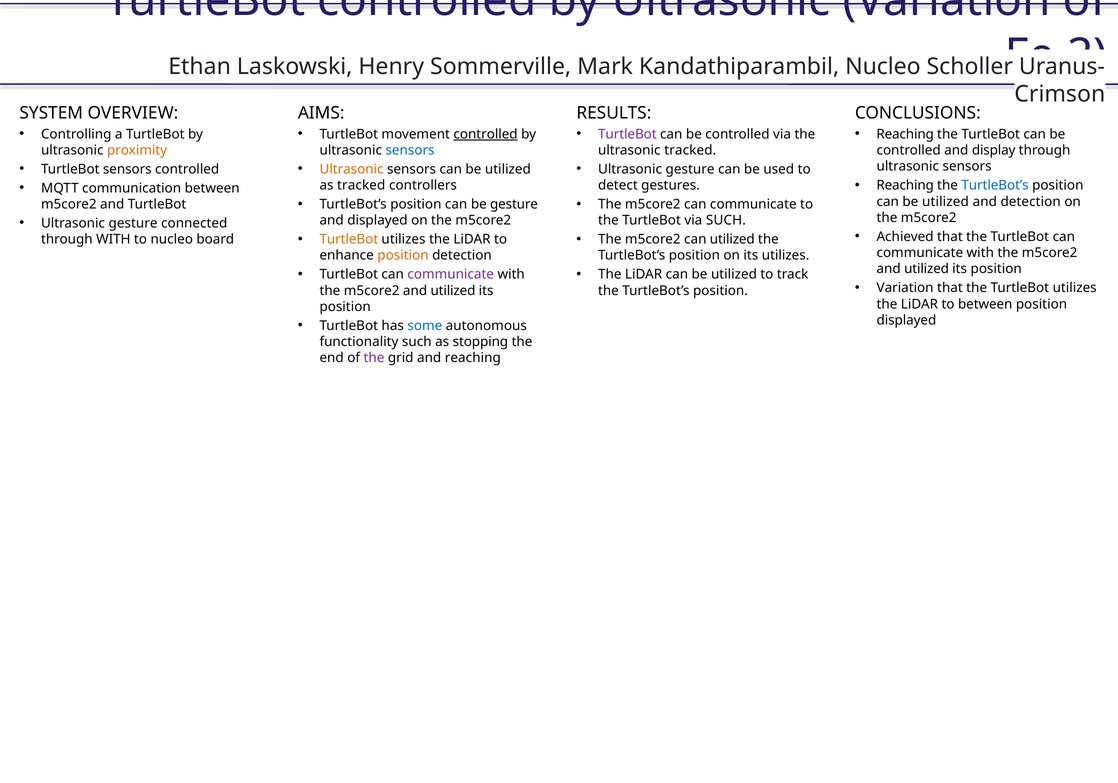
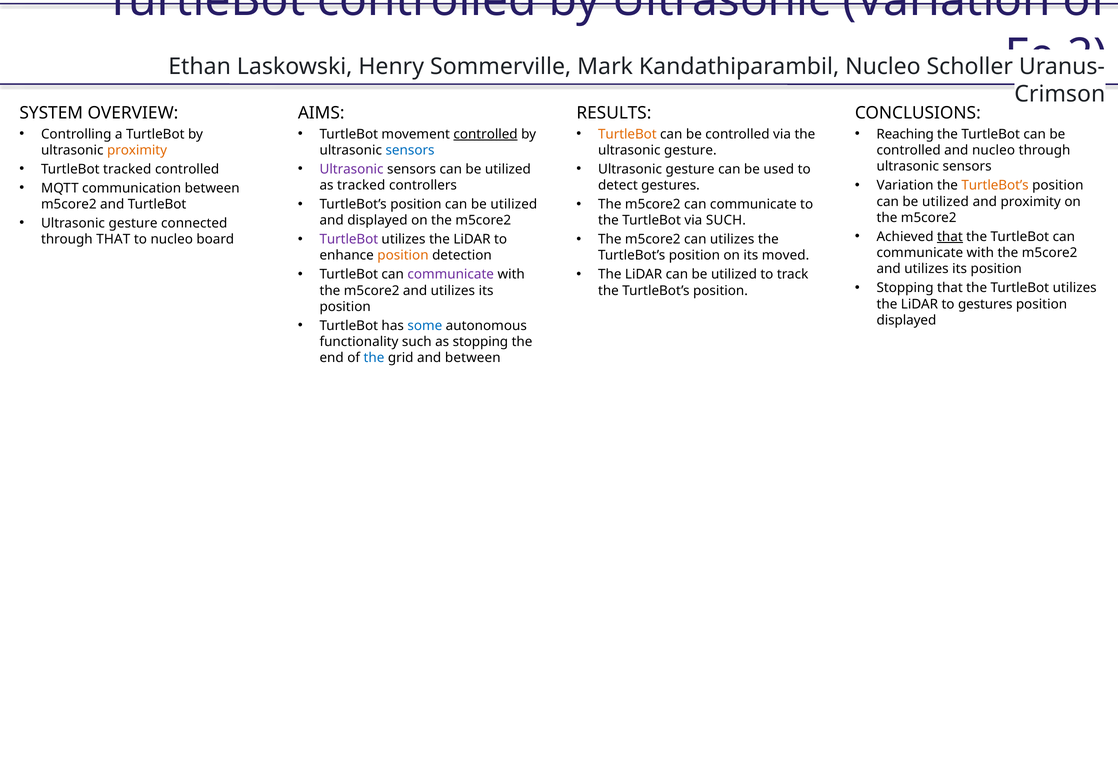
TurtleBot at (627, 134) colour: purple -> orange
tracked at (690, 150): tracked -> gesture
and display: display -> nucleo
TurtleBot sensors: sensors -> tracked
Ultrasonic at (352, 169) colour: orange -> purple
Reaching at (905, 185): Reaching -> Variation
TurtleBot’s at (995, 185) colour: blue -> orange
gesture at (514, 204): gesture -> utilized
and detection: detection -> proximity
that at (950, 237) underline: none -> present
TurtleBot at (349, 239) colour: orange -> purple
can utilized: utilized -> utilizes
through WITH: WITH -> THAT
its utilizes: utilizes -> moved
utilized at (927, 269): utilized -> utilizes
Variation at (905, 288): Variation -> Stopping
utilized at (453, 290): utilized -> utilizes
to between: between -> gestures
the at (374, 358) colour: purple -> blue
and reaching: reaching -> between
